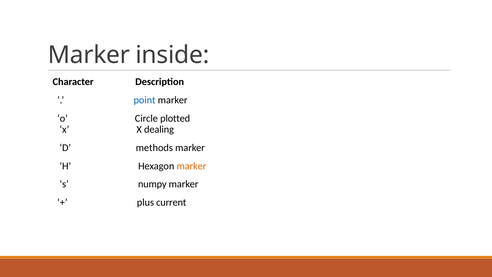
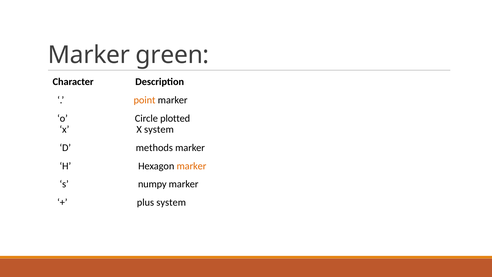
inside: inside -> green
point colour: blue -> orange
X dealing: dealing -> system
plus current: current -> system
